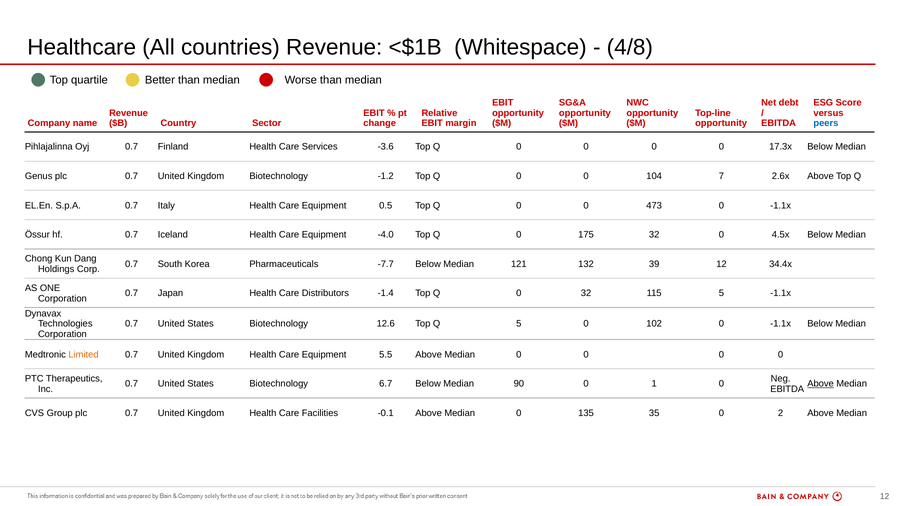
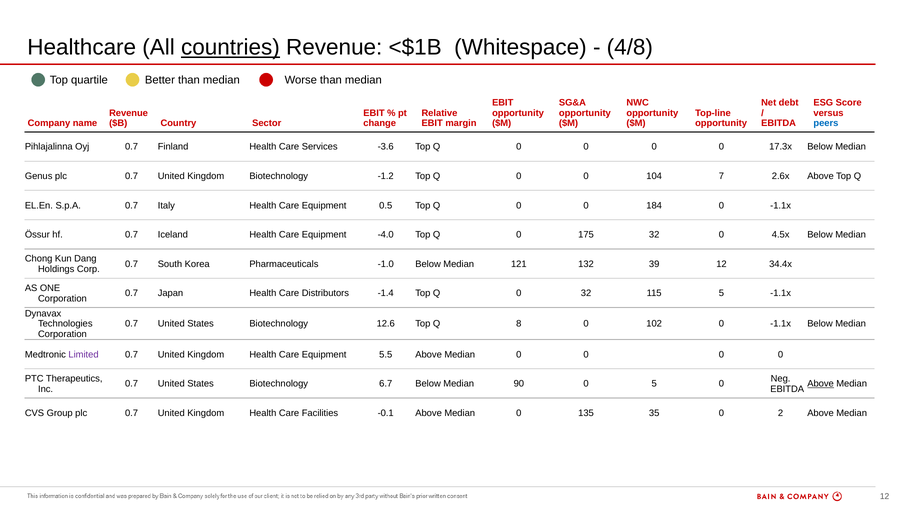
countries underline: none -> present
473: 473 -> 184
-7.7: -7.7 -> -1.0
Q 5: 5 -> 8
Limited colour: orange -> purple
0 1: 1 -> 5
